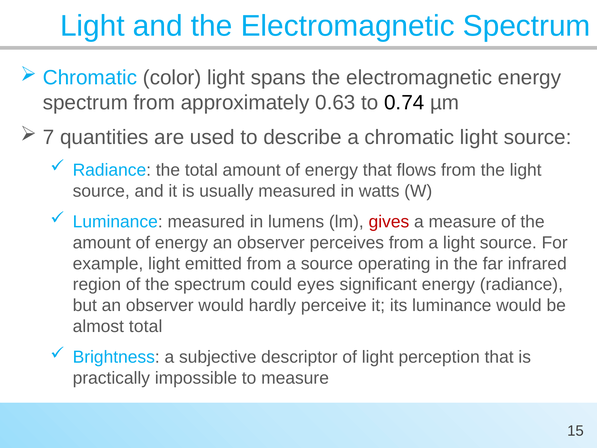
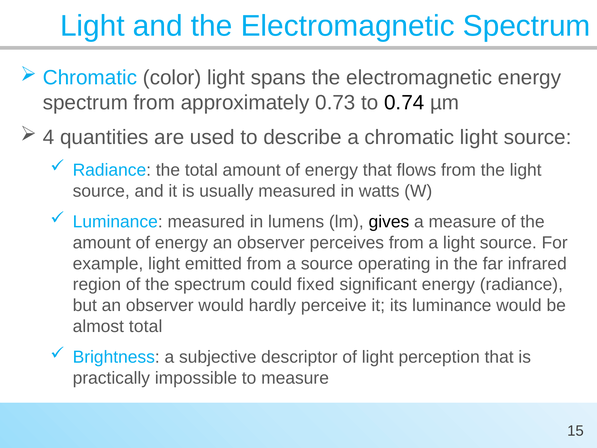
0.63: 0.63 -> 0.73
7: 7 -> 4
gives colour: red -> black
eyes: eyes -> fixed
